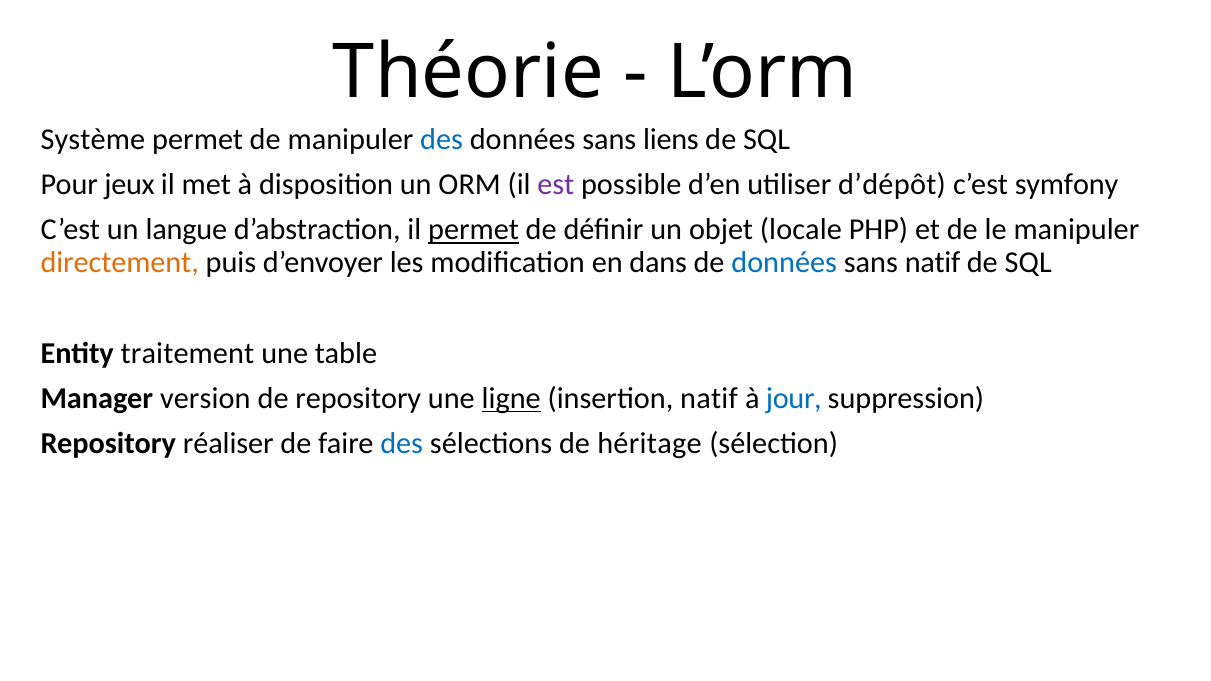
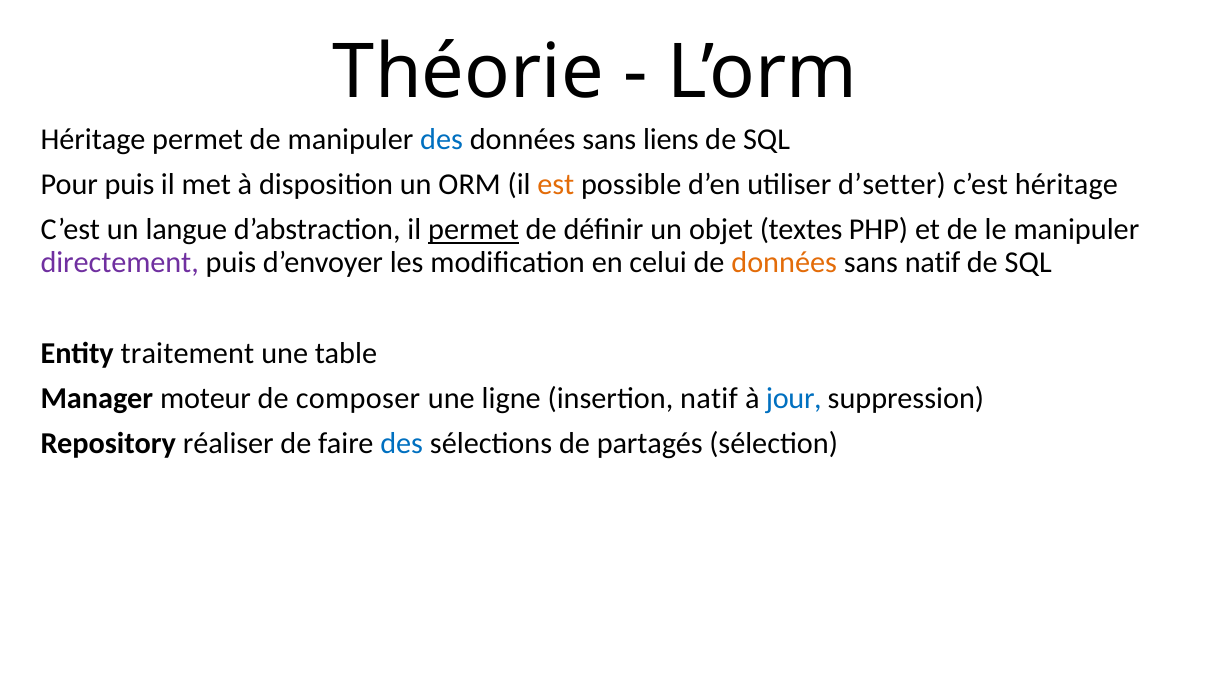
Système at (93, 139): Système -> Héritage
Pour jeux: jeux -> puis
est colour: purple -> orange
d’dépôt: d’dépôt -> d’setter
c’est symfony: symfony -> héritage
locale: locale -> textes
directement colour: orange -> purple
dans: dans -> celui
données at (784, 263) colour: blue -> orange
version: version -> moteur
de repository: repository -> composer
ligne underline: present -> none
héritage: héritage -> partagés
